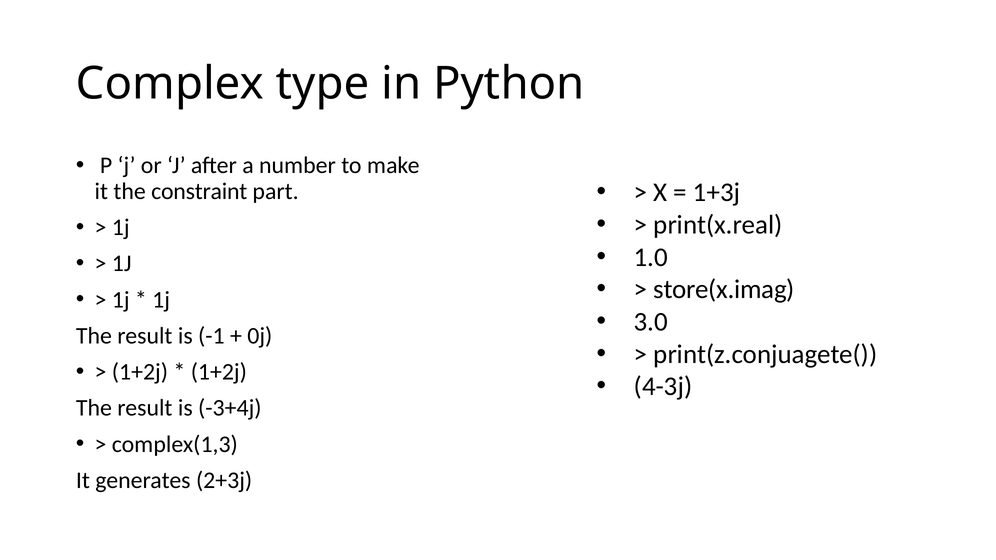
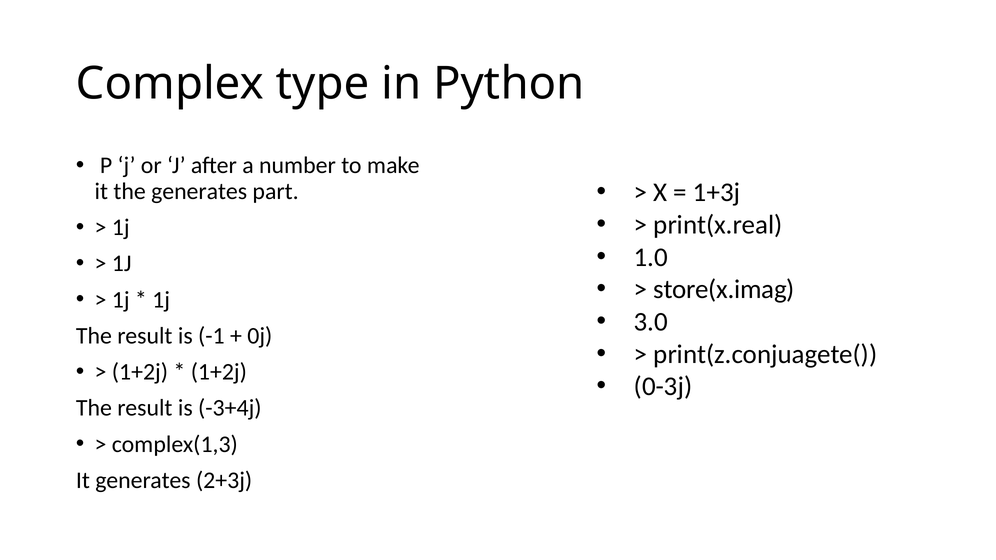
the constraint: constraint -> generates
4-3j: 4-3j -> 0-3j
